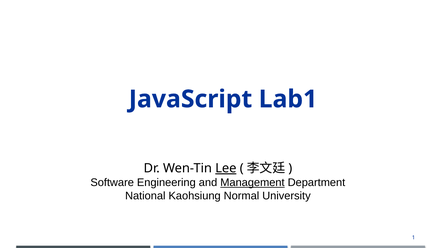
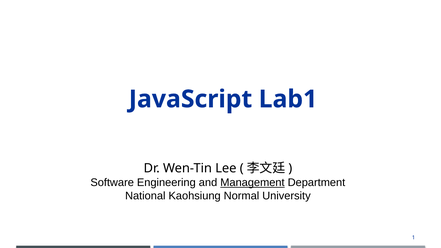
Lee underline: present -> none
